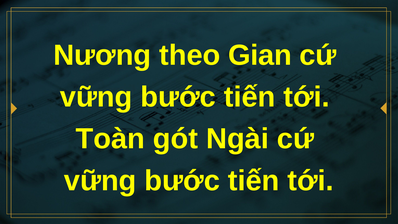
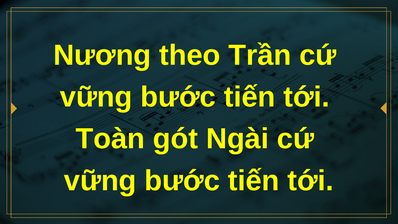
Gian: Gian -> Trần
